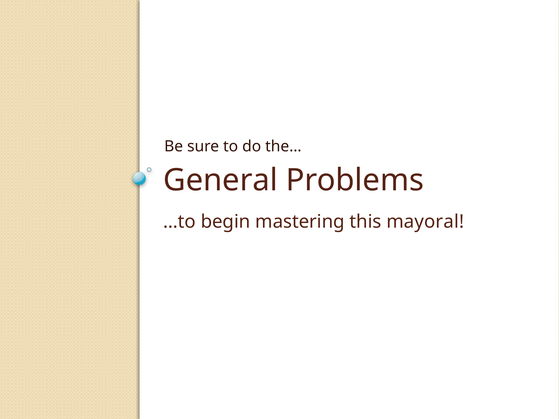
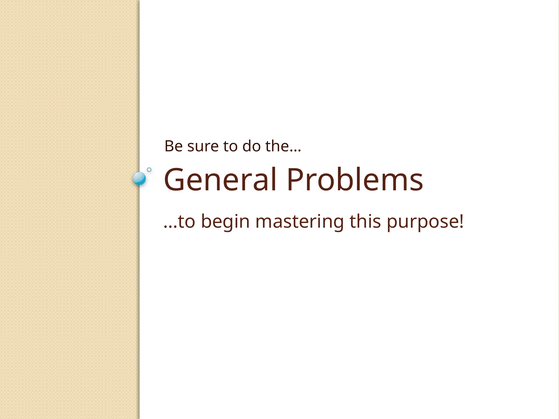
mayoral: mayoral -> purpose
